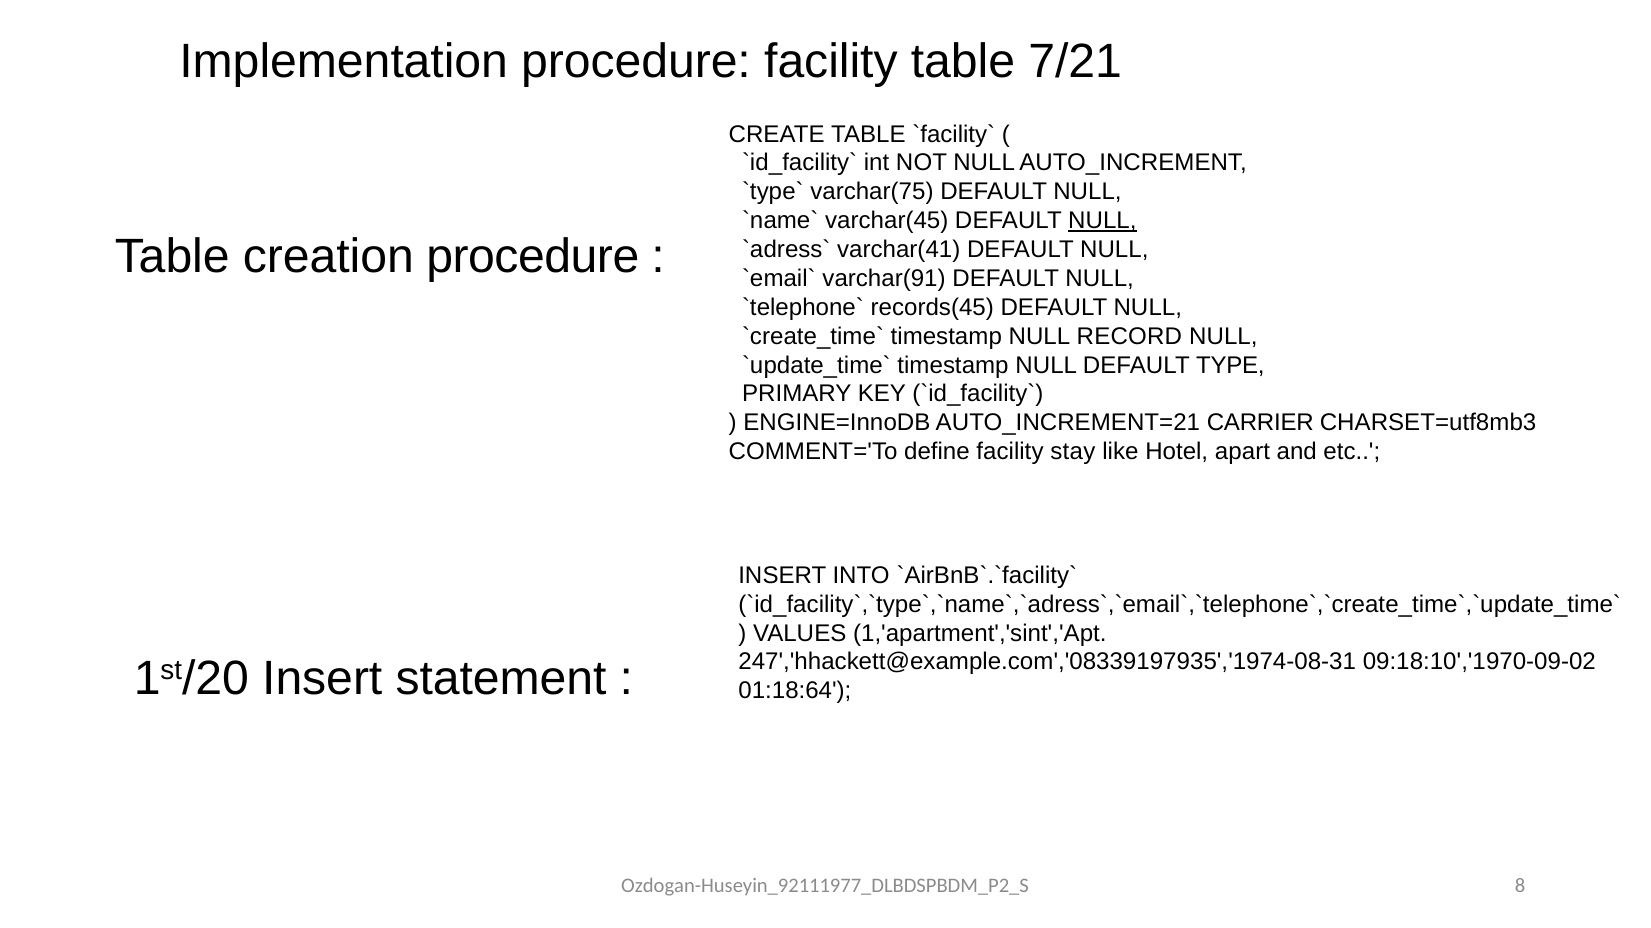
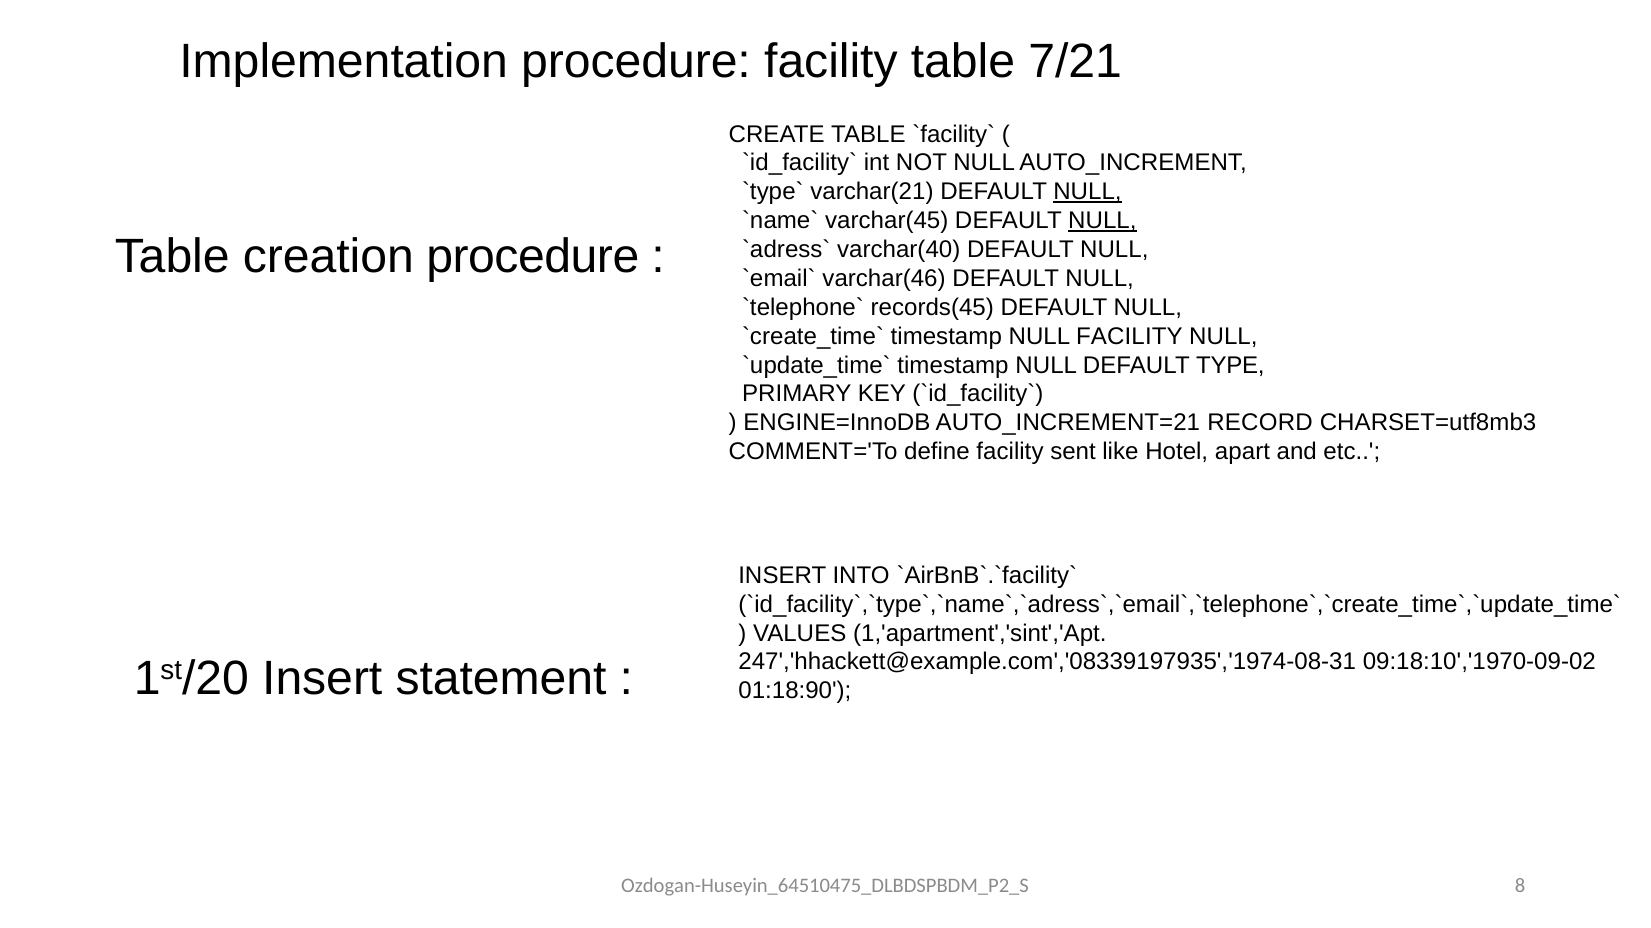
varchar(75: varchar(75 -> varchar(21
NULL at (1087, 192) underline: none -> present
varchar(41: varchar(41 -> varchar(40
varchar(91: varchar(91 -> varchar(46
NULL RECORD: RECORD -> FACILITY
CARRIER: CARRIER -> RECORD
stay: stay -> sent
01:18:64: 01:18:64 -> 01:18:90
Ozdogan-Huseyin_92111977_DLBDSPBDM_P2_S: Ozdogan-Huseyin_92111977_DLBDSPBDM_P2_S -> Ozdogan-Huseyin_64510475_DLBDSPBDM_P2_S
